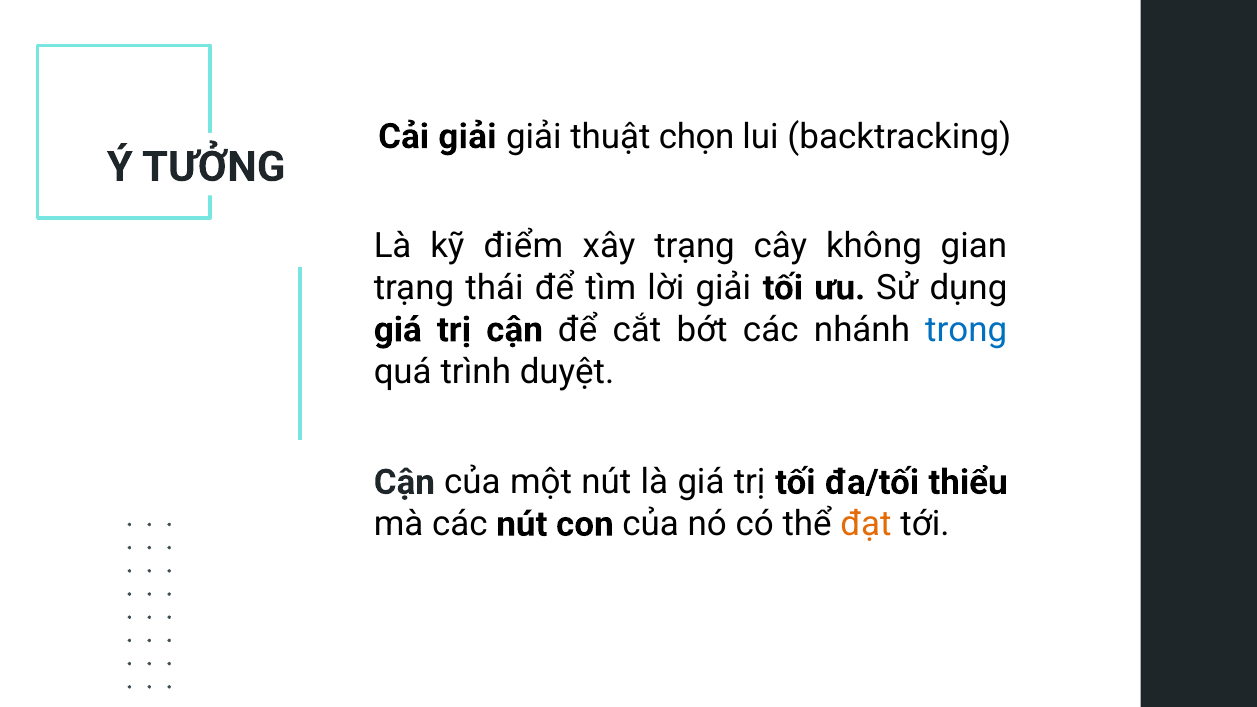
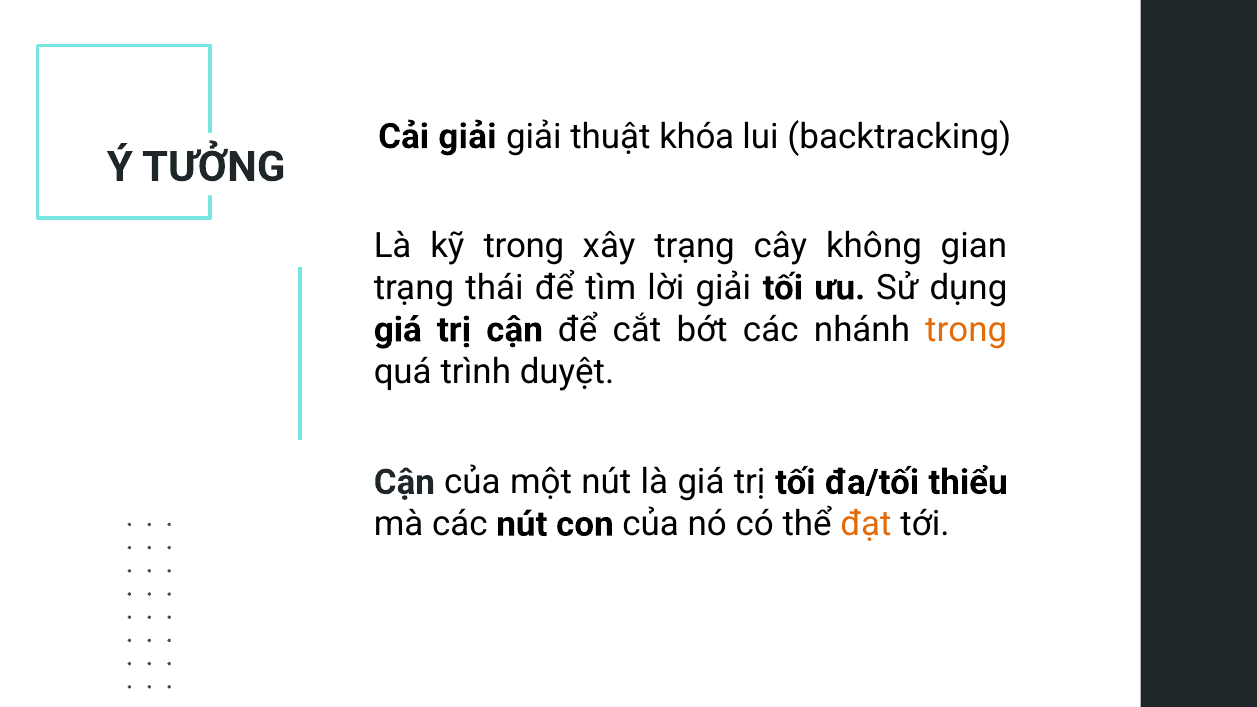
chọn: chọn -> khóa
kỹ điểm: điểm -> trong
trong at (966, 330) colour: blue -> orange
